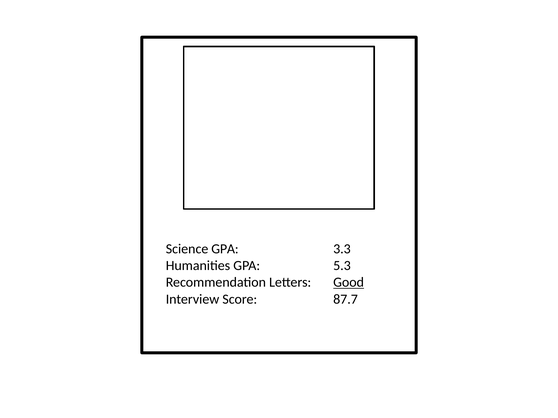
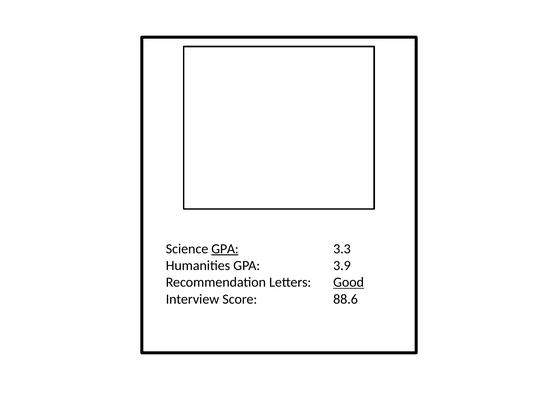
GPA at (225, 249) underline: none -> present
5.3: 5.3 -> 3.9
87.7: 87.7 -> 88.6
